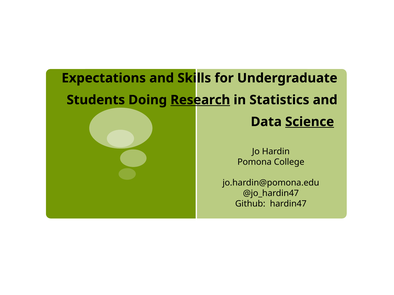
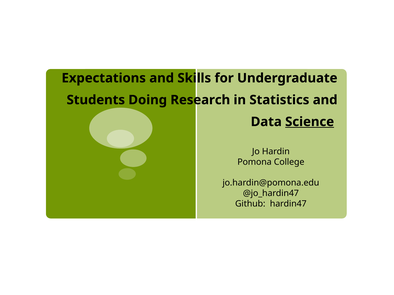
Research underline: present -> none
